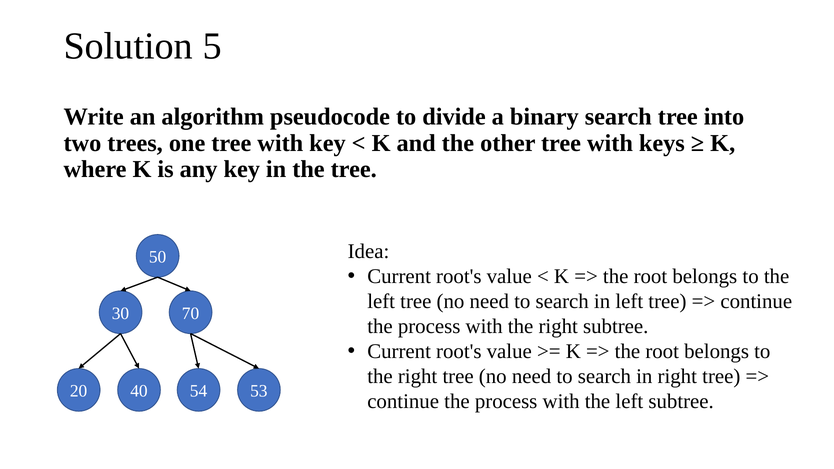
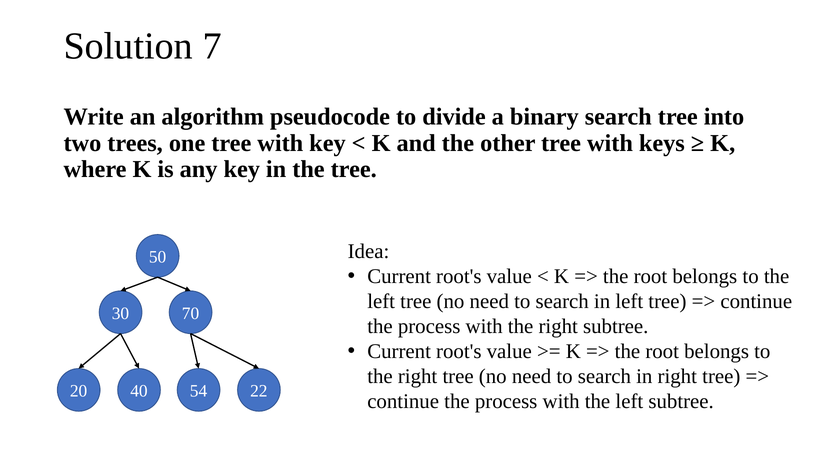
5: 5 -> 7
53: 53 -> 22
